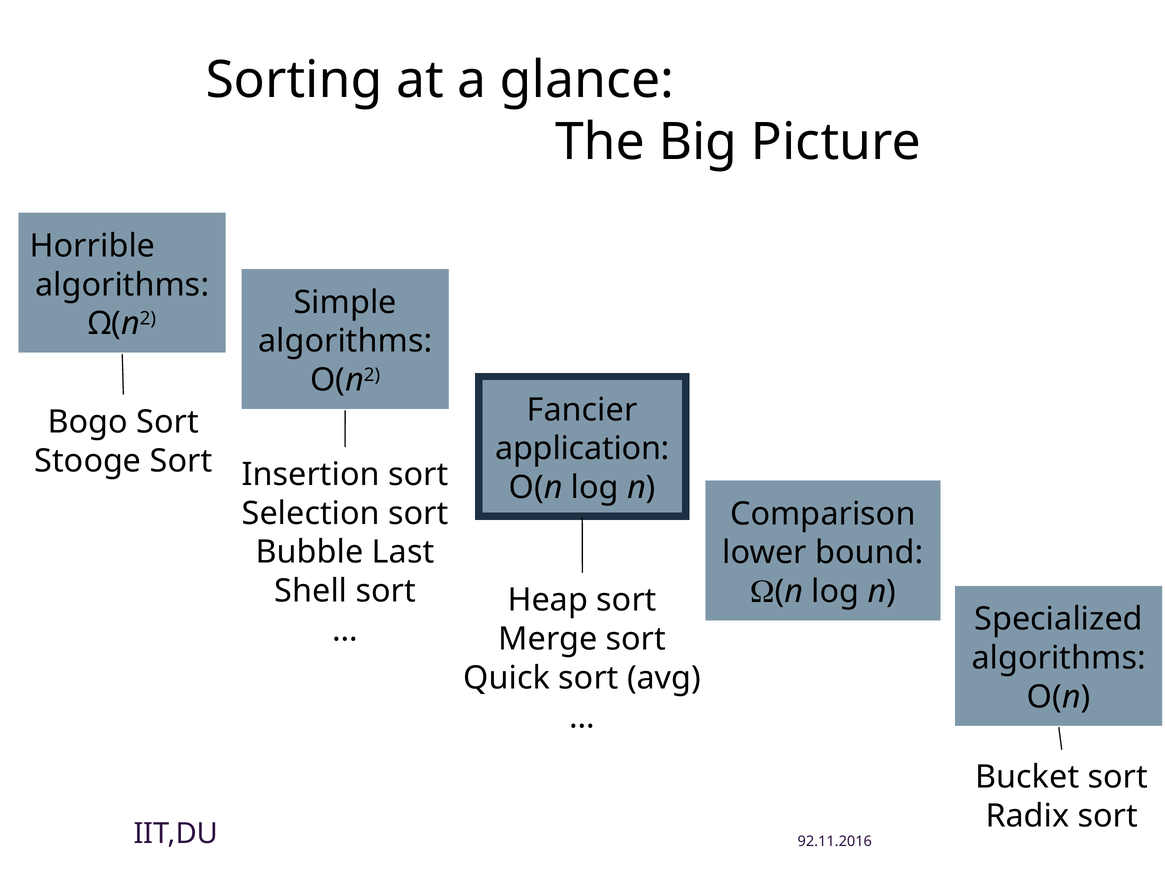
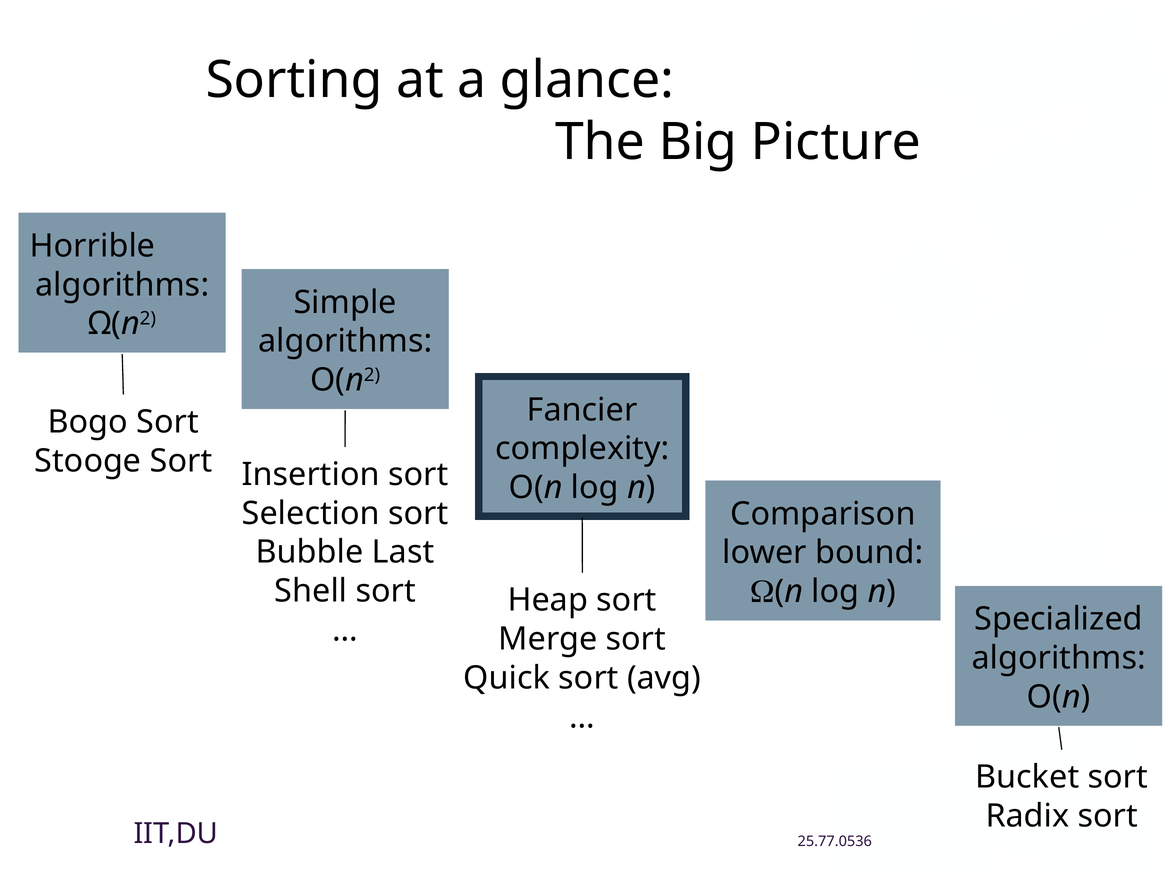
application: application -> complexity
92.11.2016: 92.11.2016 -> 25.77.0536
